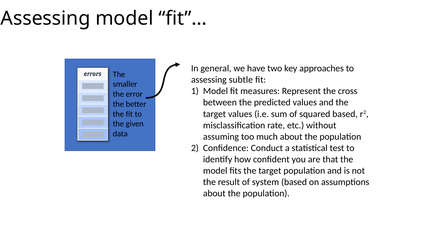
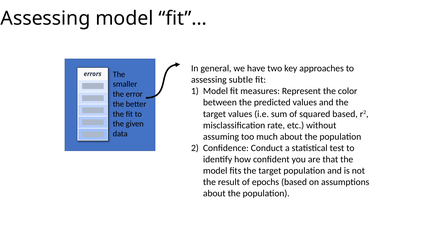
cross: cross -> color
system: system -> epochs
